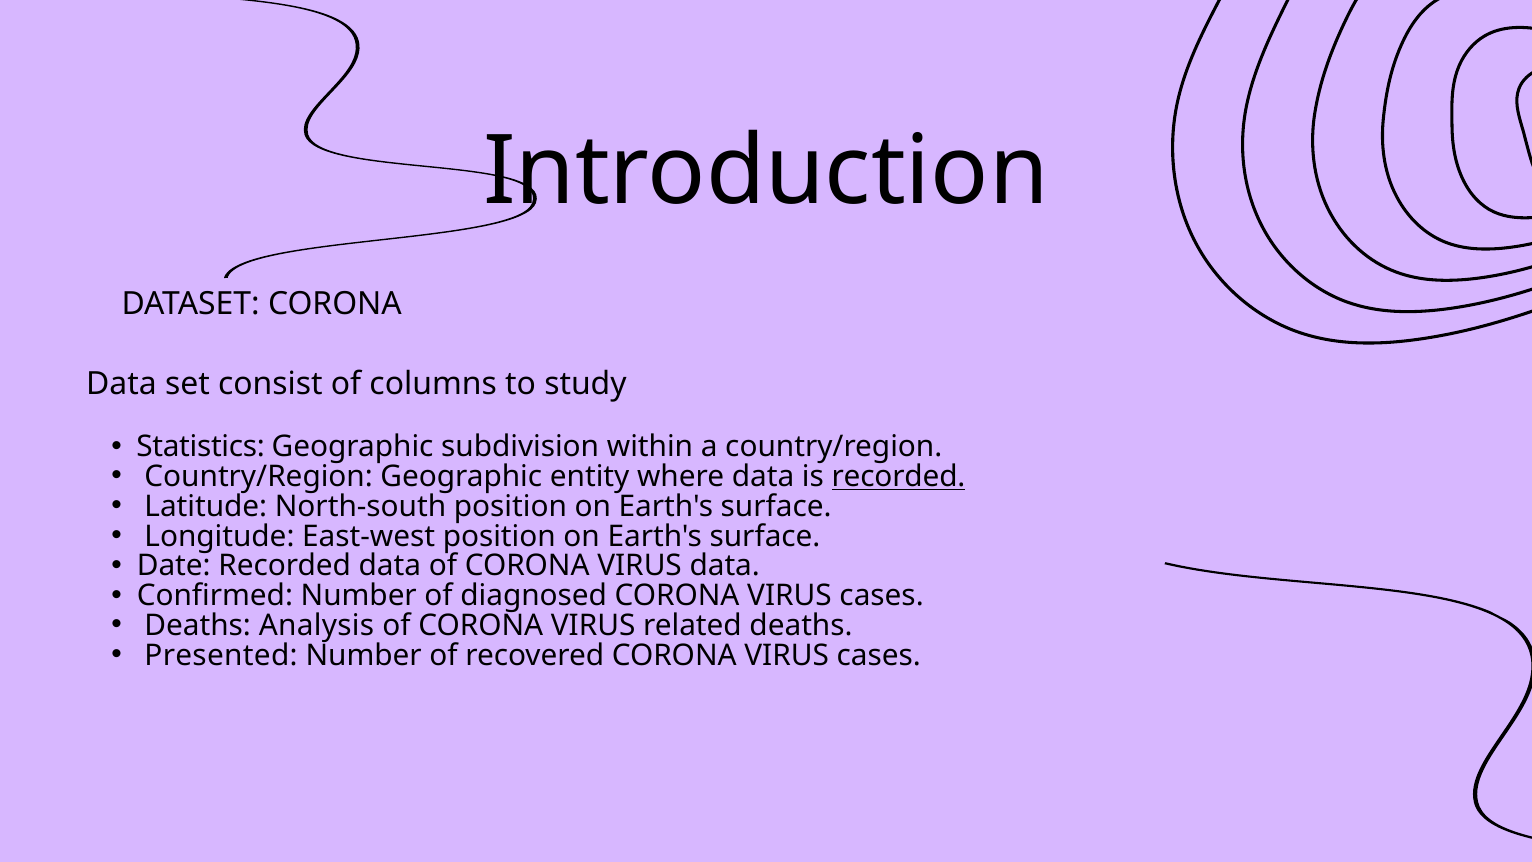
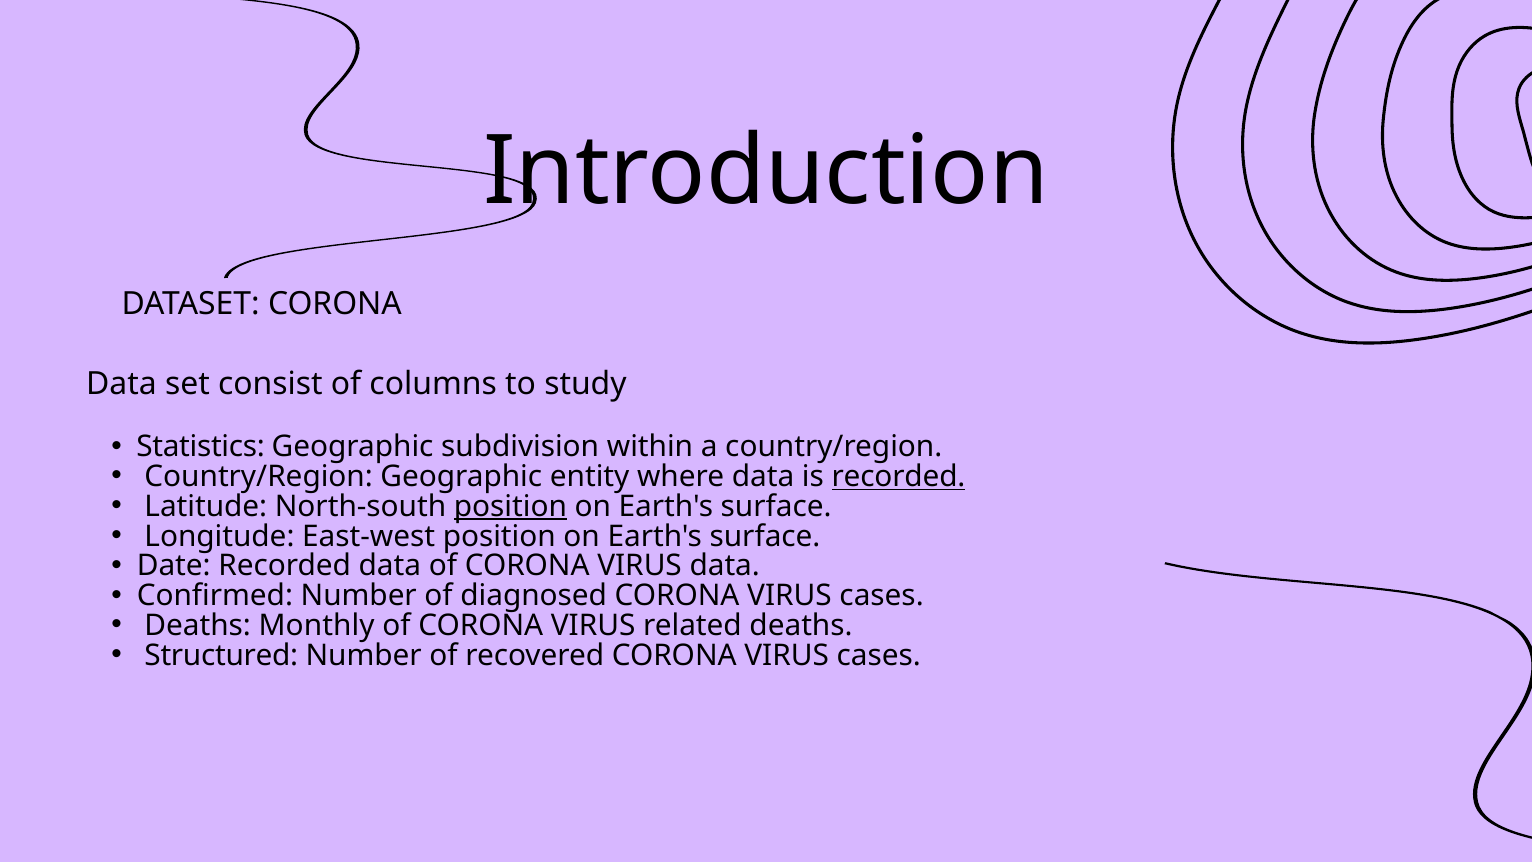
position at (510, 506) underline: none -> present
Analysis: Analysis -> Monthly
Presented: Presented -> Structured
